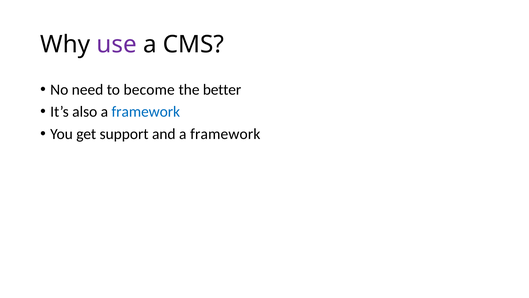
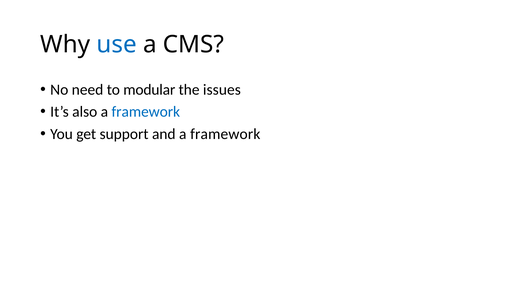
use colour: purple -> blue
become: become -> modular
better: better -> issues
